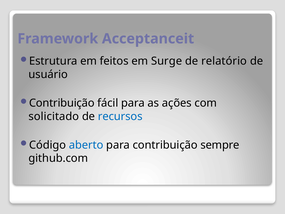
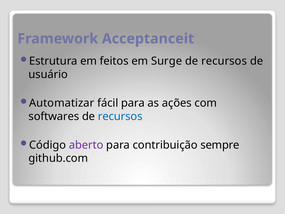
relatório at (224, 61): relatório -> recursos
Contribuição at (62, 103): Contribuição -> Automatizar
solicitado: solicitado -> softwares
aberto colour: blue -> purple
